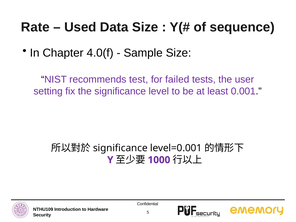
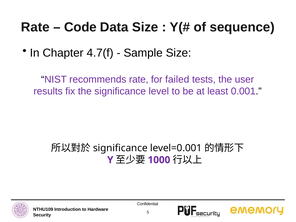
Used: Used -> Code
4.0(f: 4.0(f -> 4.7(f
recommends test: test -> rate
setting: setting -> results
